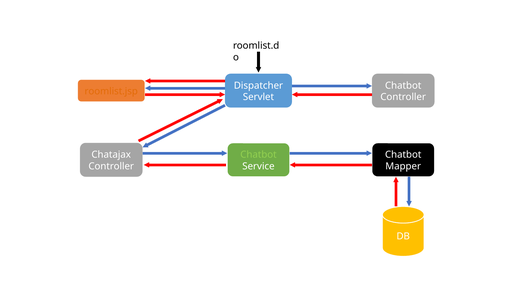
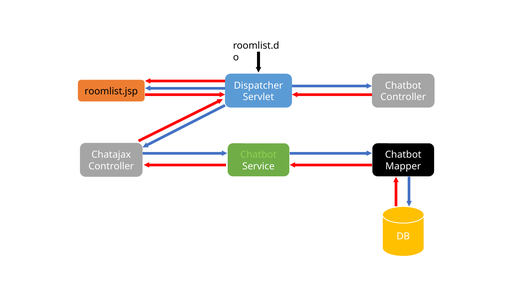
roomlist.jsp colour: orange -> black
